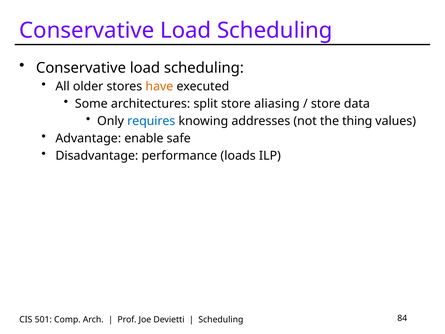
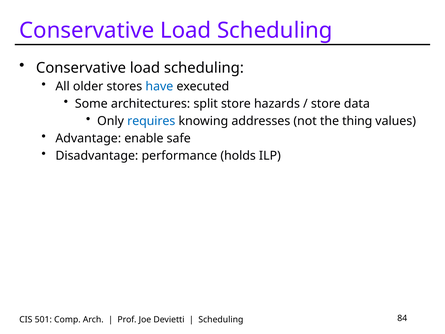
have colour: orange -> blue
aliasing: aliasing -> hazards
loads: loads -> holds
